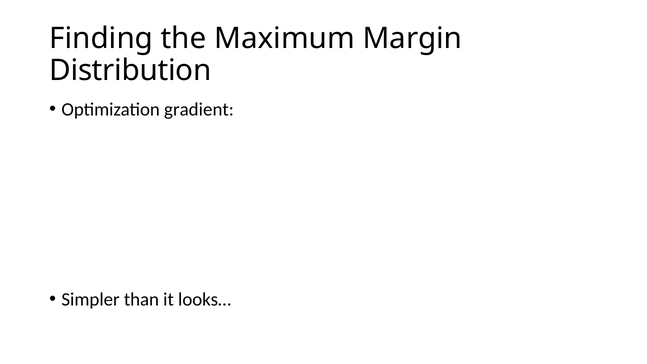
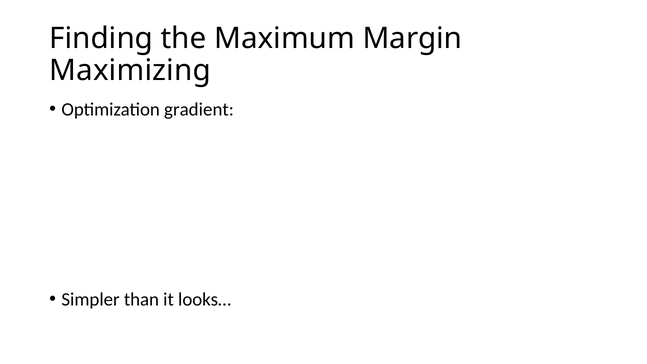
Distribution: Distribution -> Maximizing
